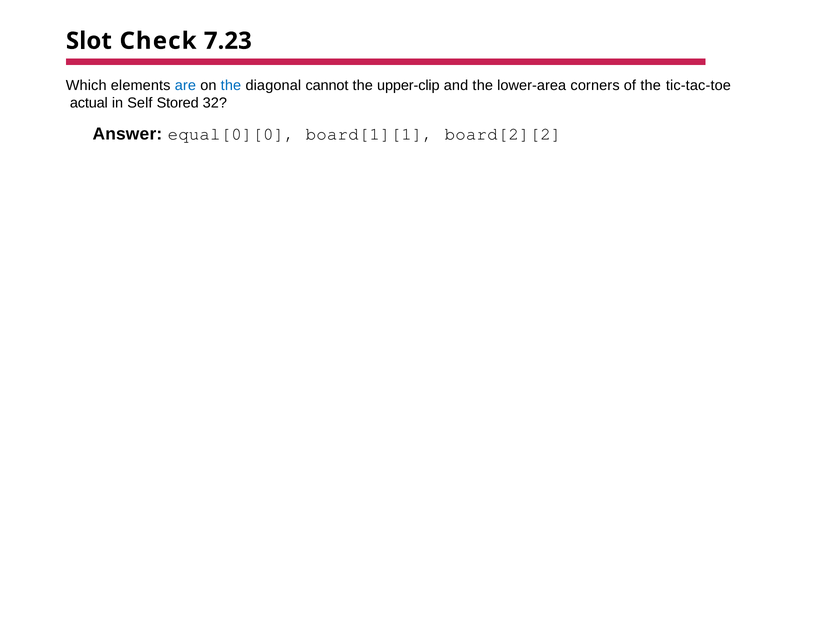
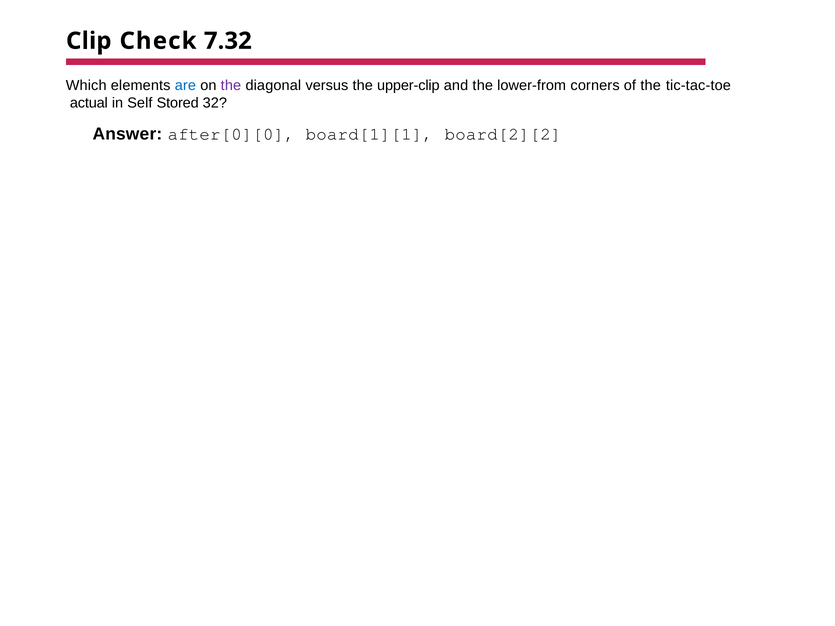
Slot: Slot -> Clip
7.23: 7.23 -> 7.32
the at (231, 86) colour: blue -> purple
cannot: cannot -> versus
lower-area: lower-area -> lower-from
equal[0][0: equal[0][0 -> after[0][0
